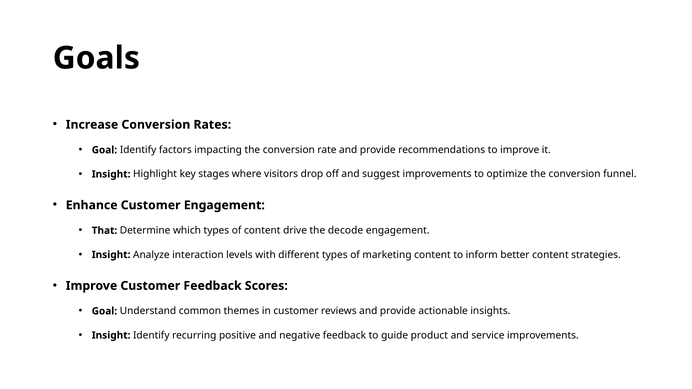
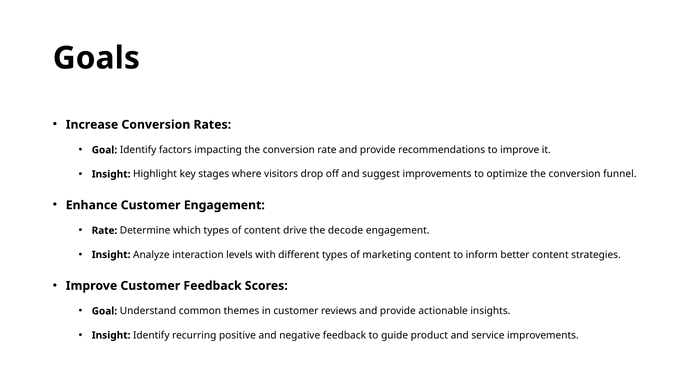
That at (104, 231): That -> Rate
